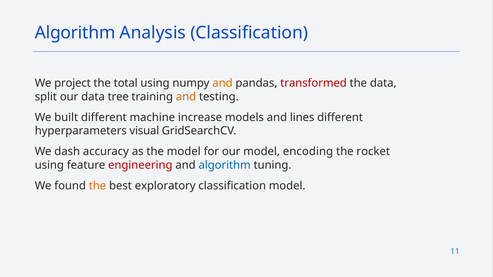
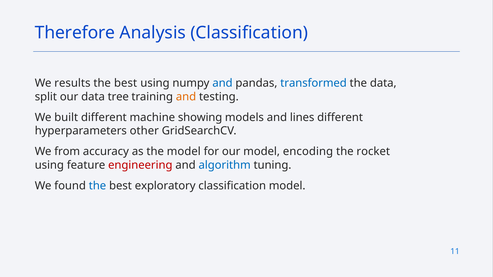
Algorithm at (75, 33): Algorithm -> Therefore
project: project -> results
total at (126, 83): total -> best
and at (222, 83) colour: orange -> blue
transformed colour: red -> blue
increase: increase -> showing
visual: visual -> other
dash: dash -> from
the at (97, 186) colour: orange -> blue
